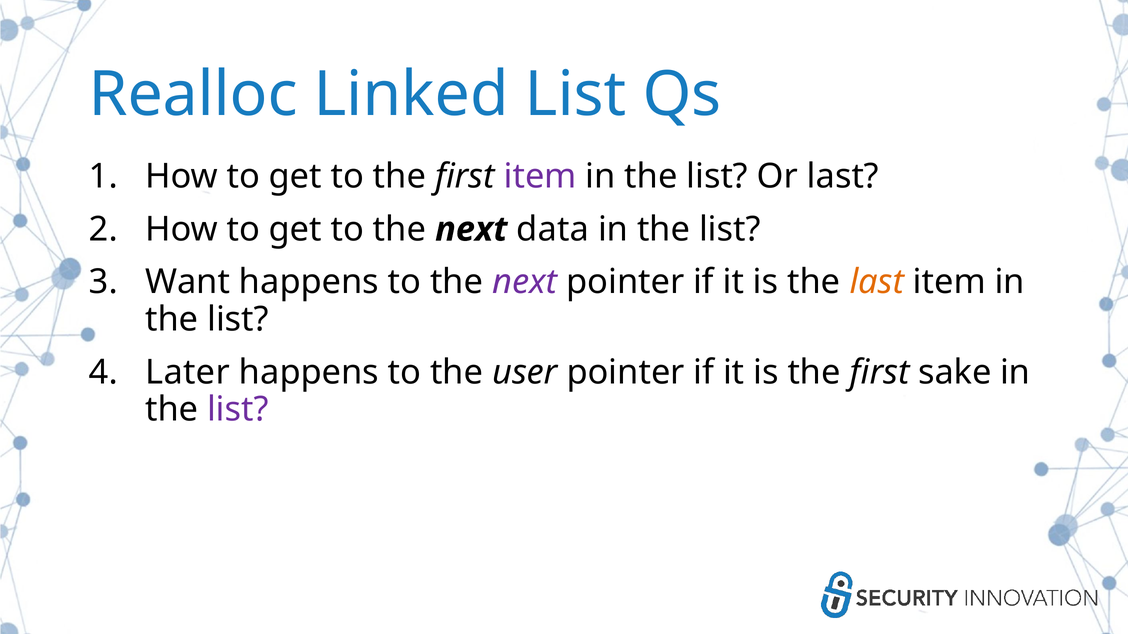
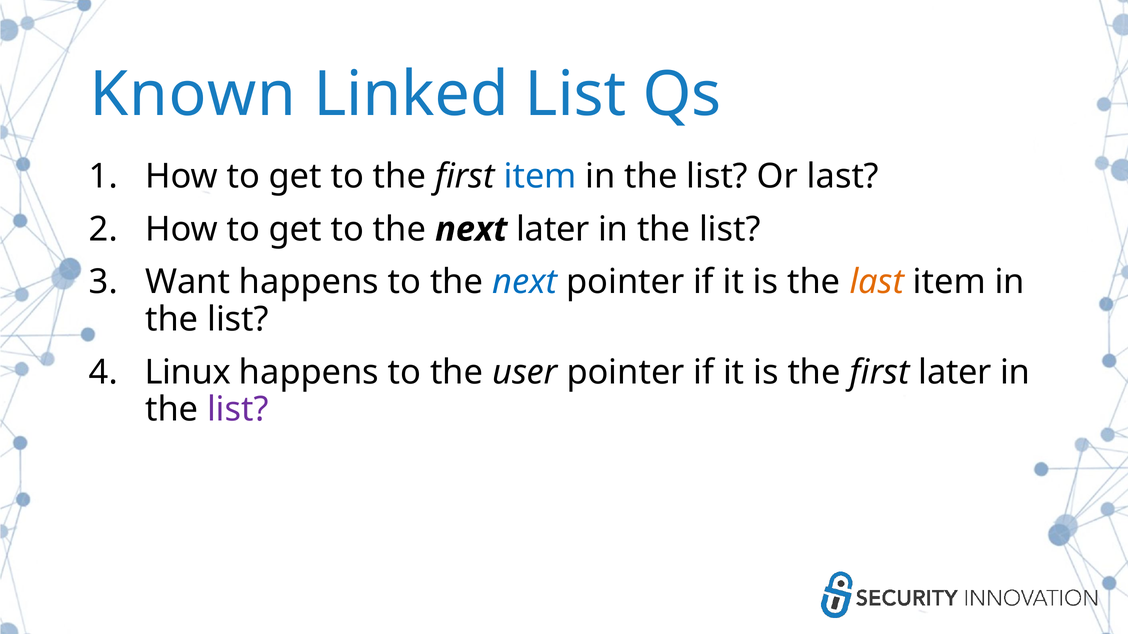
Realloc: Realloc -> Known
item at (540, 177) colour: purple -> blue
next data: data -> later
next at (525, 282) colour: purple -> blue
Later: Later -> Linux
first sake: sake -> later
